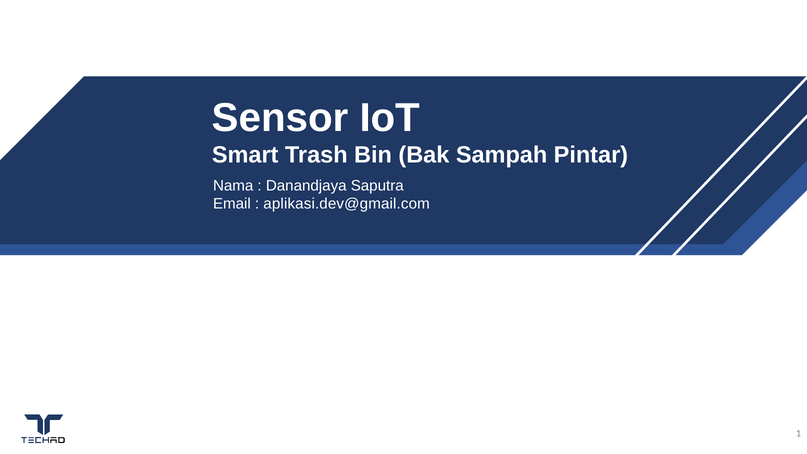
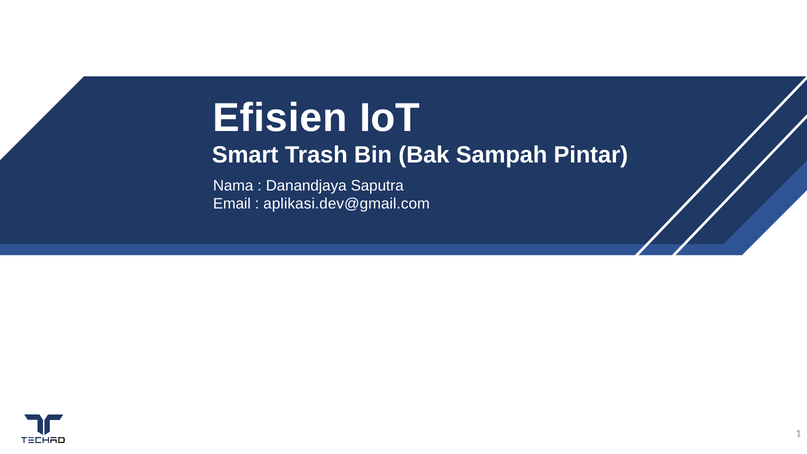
Sensor: Sensor -> Efisien
